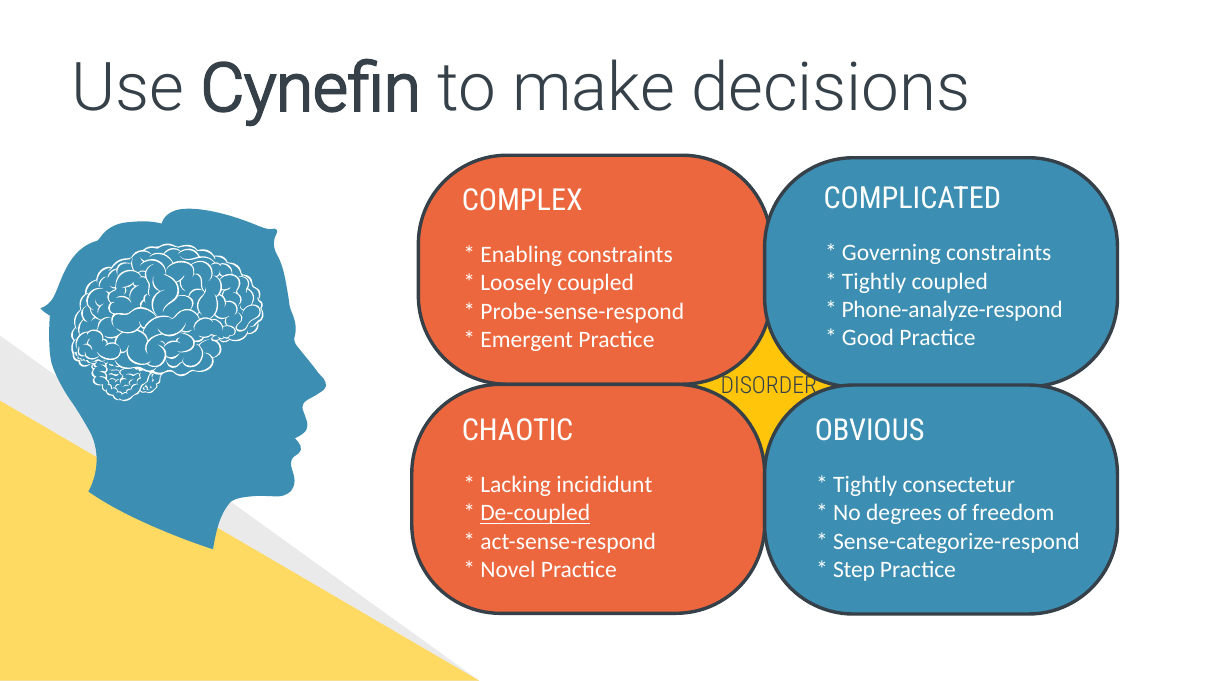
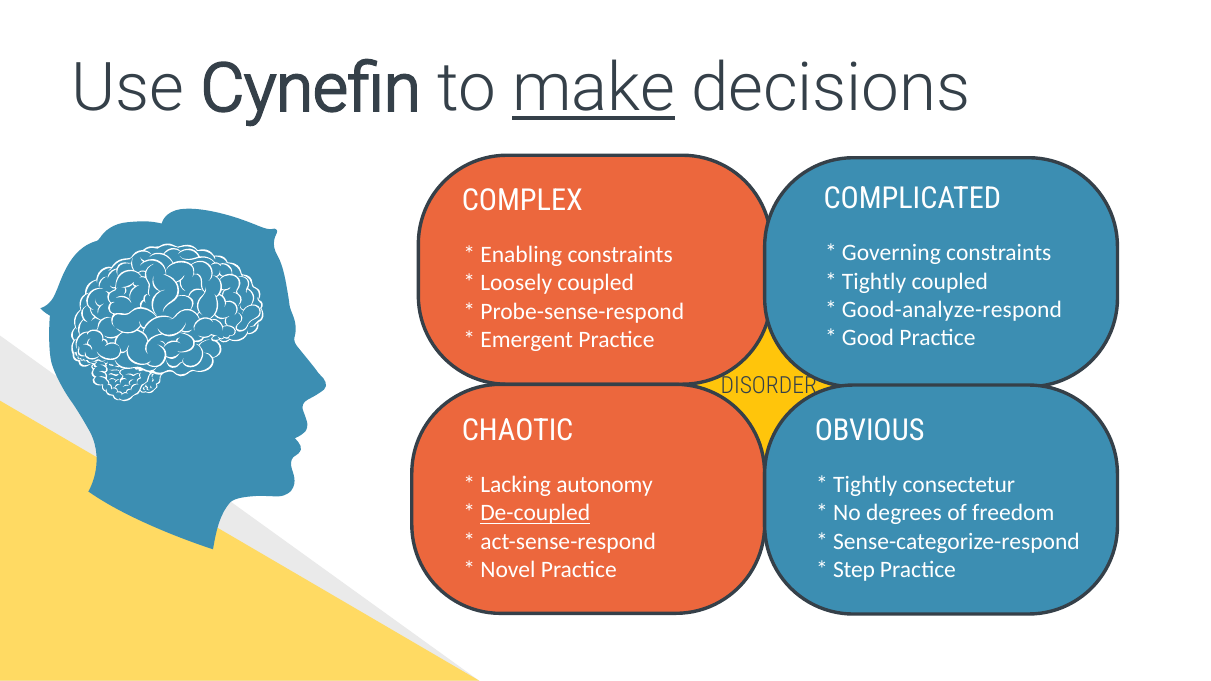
make underline: none -> present
Phone-analyze-respond: Phone-analyze-respond -> Good-analyze-respond
incididunt: incididunt -> autonomy
